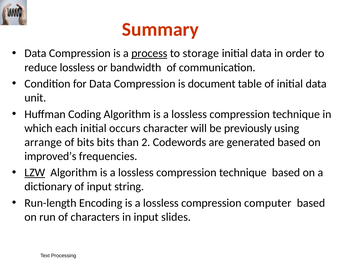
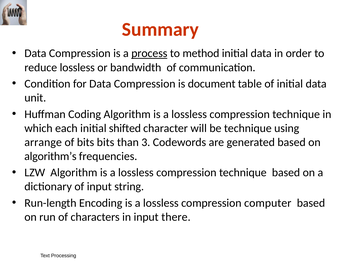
storage: storage -> method
occurs: occurs -> shifted
be previously: previously -> technique
2: 2 -> 3
improved’s: improved’s -> algorithm’s
LZW underline: present -> none
slides: slides -> there
